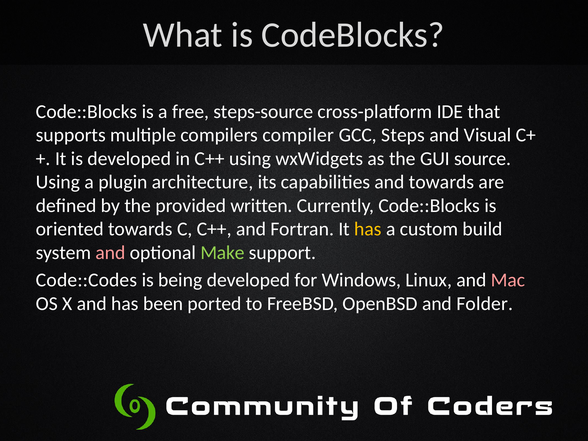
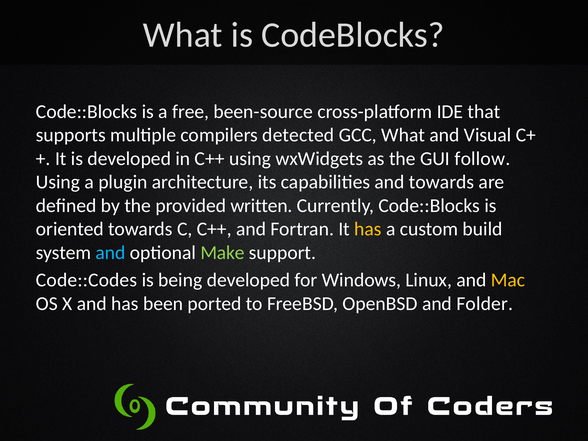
steps-source: steps-source -> been-source
compiler: compiler -> detected
GCC Steps: Steps -> What
source: source -> follow
and at (111, 253) colour: pink -> light blue
Mac colour: pink -> yellow
